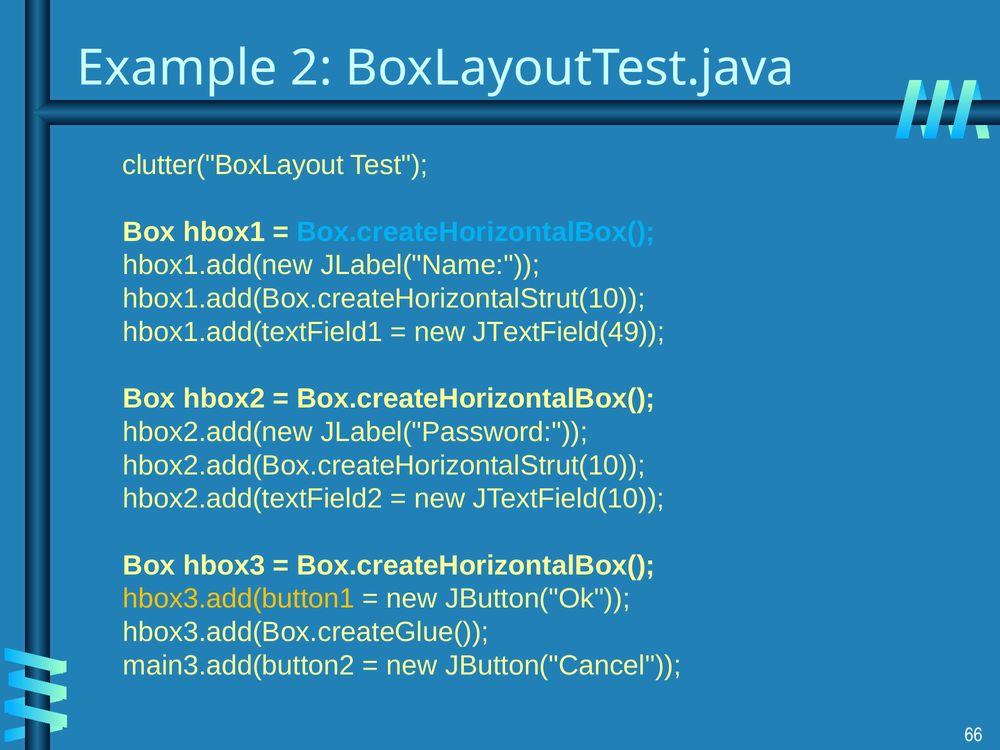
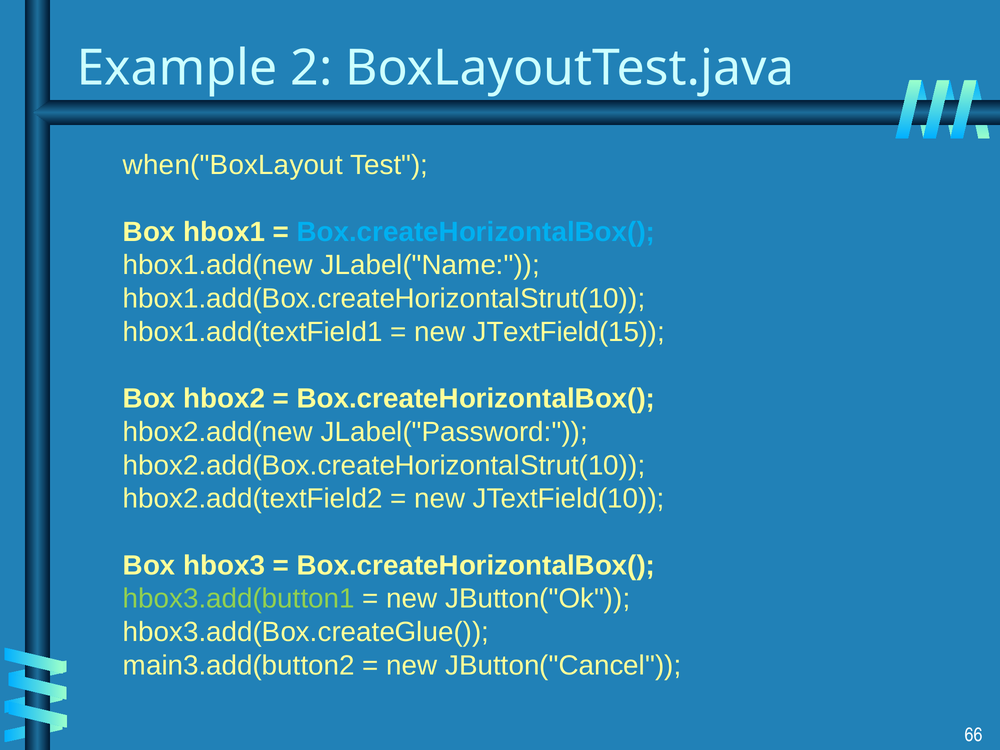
clutter("BoxLayout: clutter("BoxLayout -> when("BoxLayout
JTextField(49: JTextField(49 -> JTextField(15
hbox3.add(button1 colour: yellow -> light green
